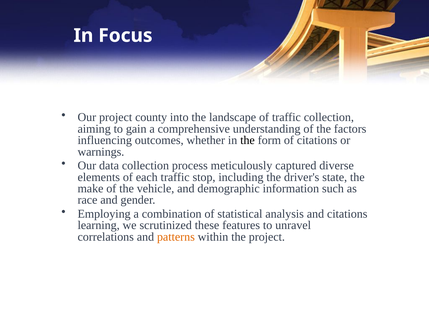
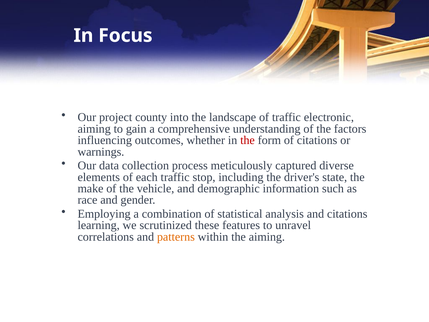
traffic collection: collection -> electronic
the at (248, 140) colour: black -> red
the project: project -> aiming
